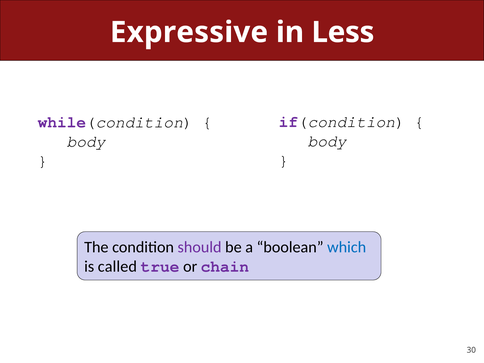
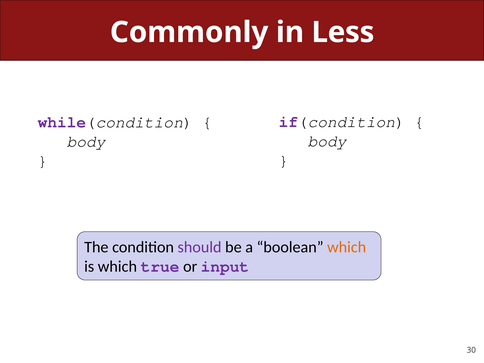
Expressive: Expressive -> Commonly
which at (347, 247) colour: blue -> orange
is called: called -> which
chain: chain -> input
